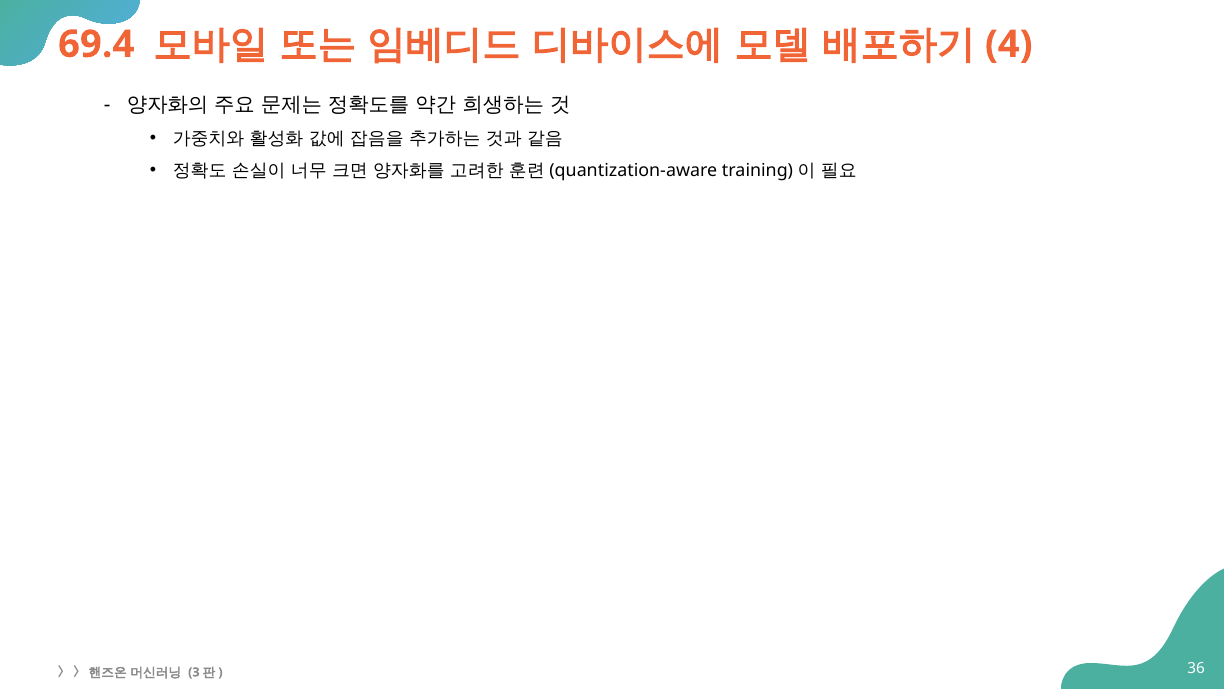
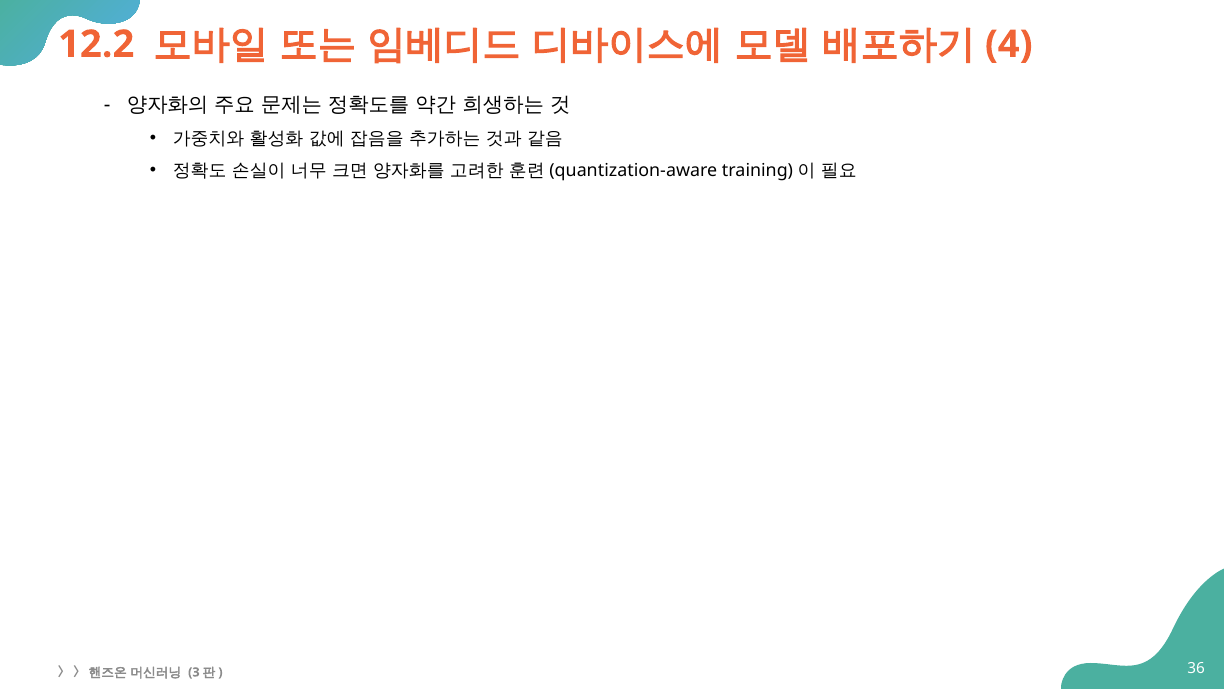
69.4: 69.4 -> 12.2
